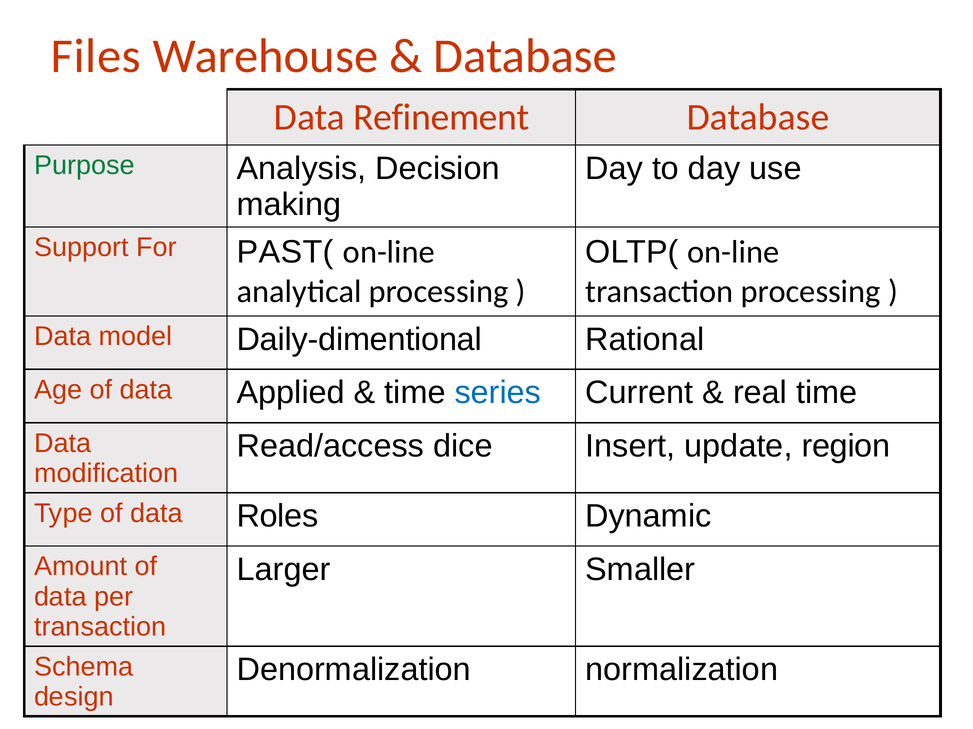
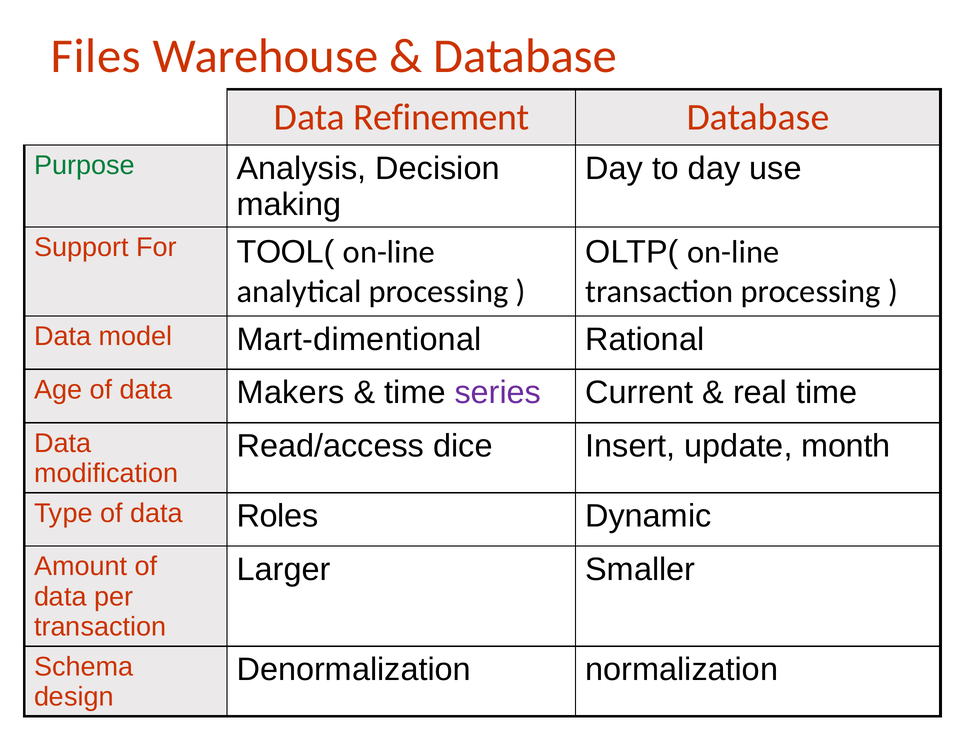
PAST(: PAST( -> TOOL(
Daily-dimentional: Daily-dimentional -> Mart-dimentional
Applied: Applied -> Makers
series colour: blue -> purple
region: region -> month
